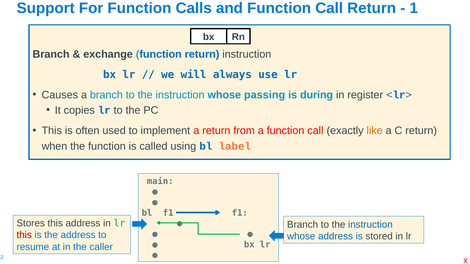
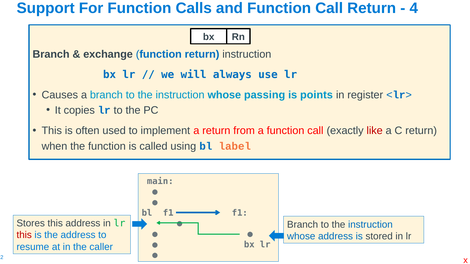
1: 1 -> 4
during: during -> points
like colour: orange -> red
